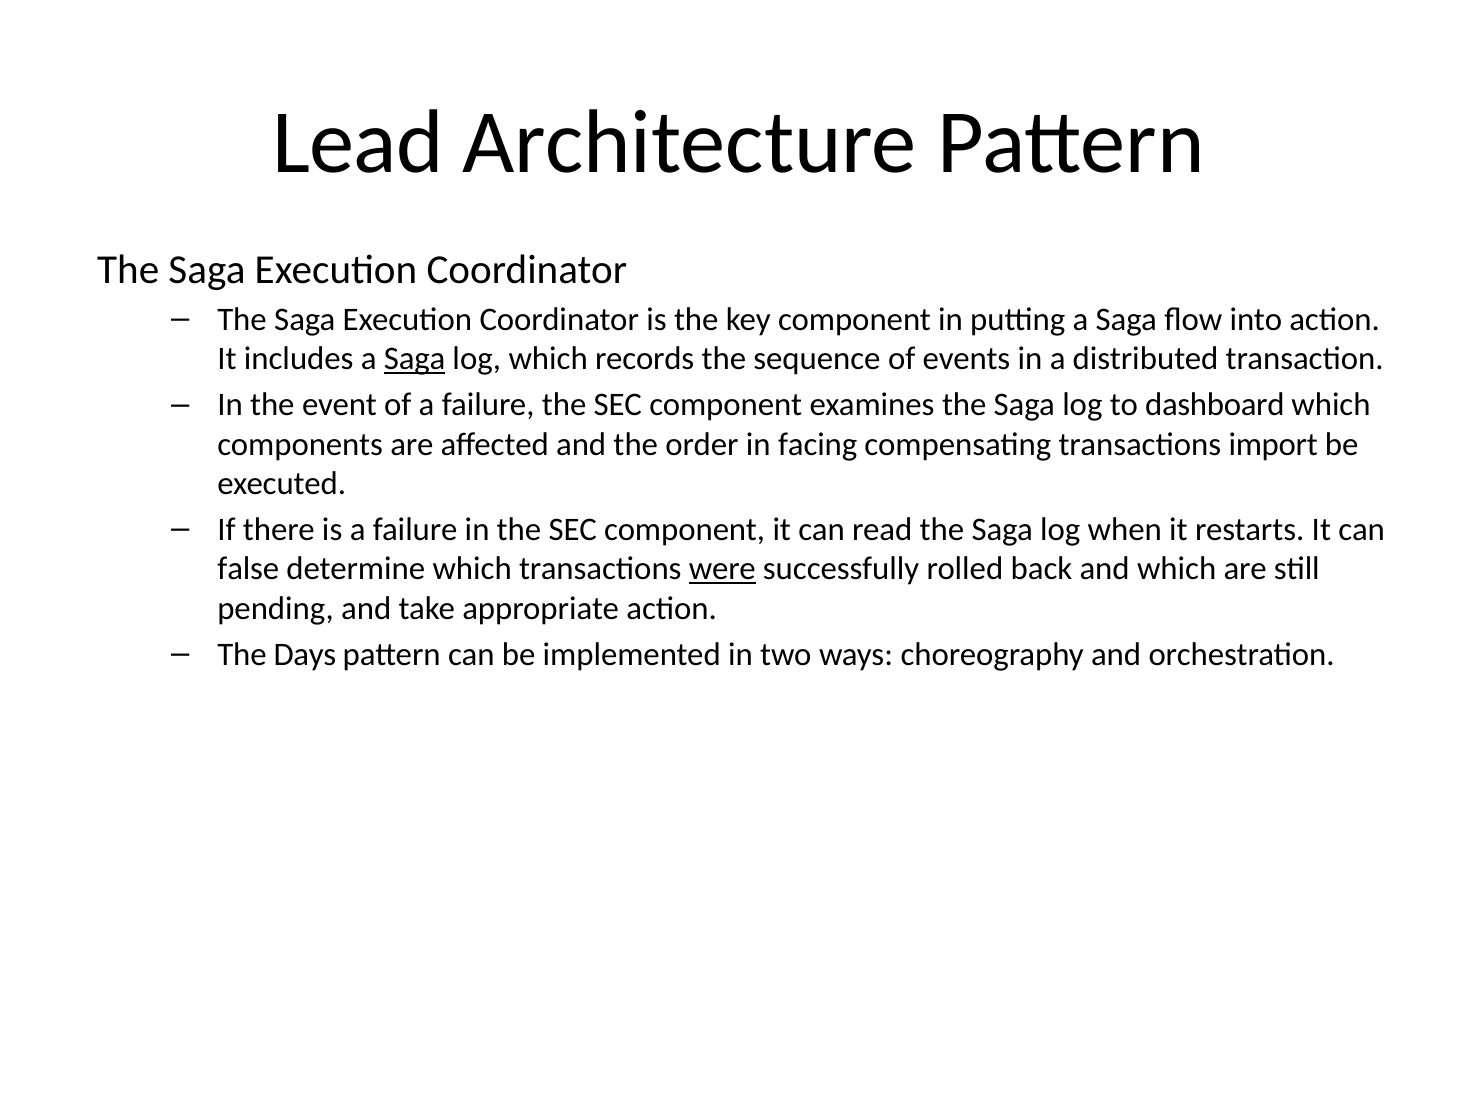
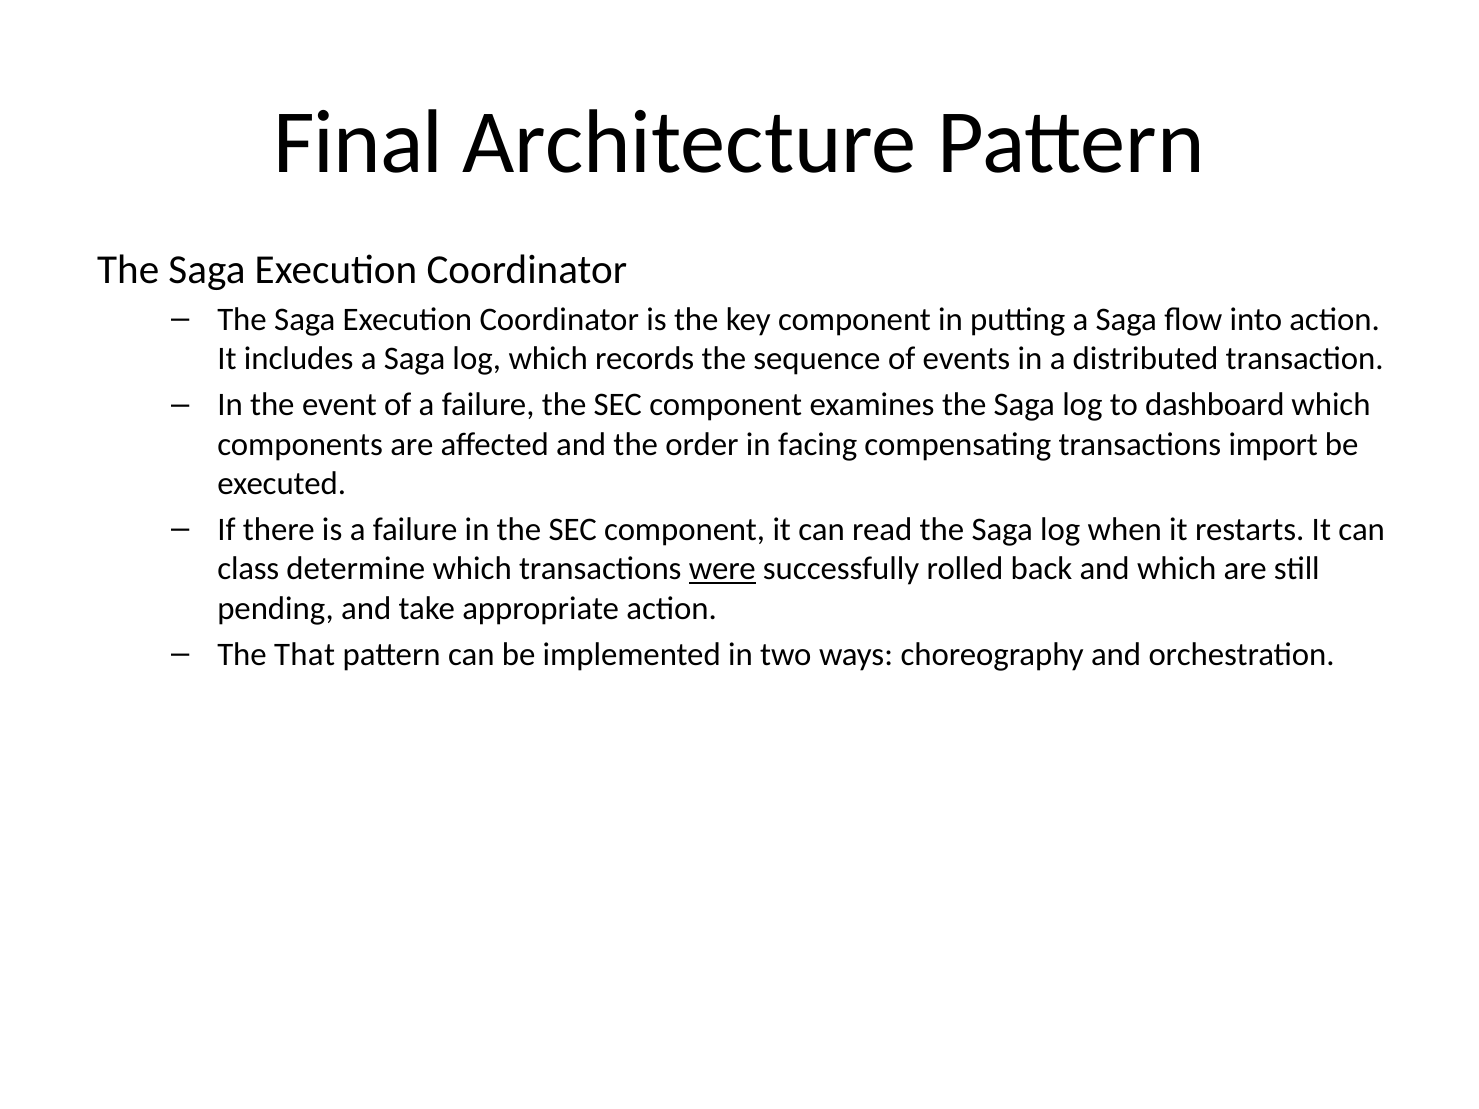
Lead: Lead -> Final
Saga at (415, 359) underline: present -> none
false: false -> class
Days: Days -> That
